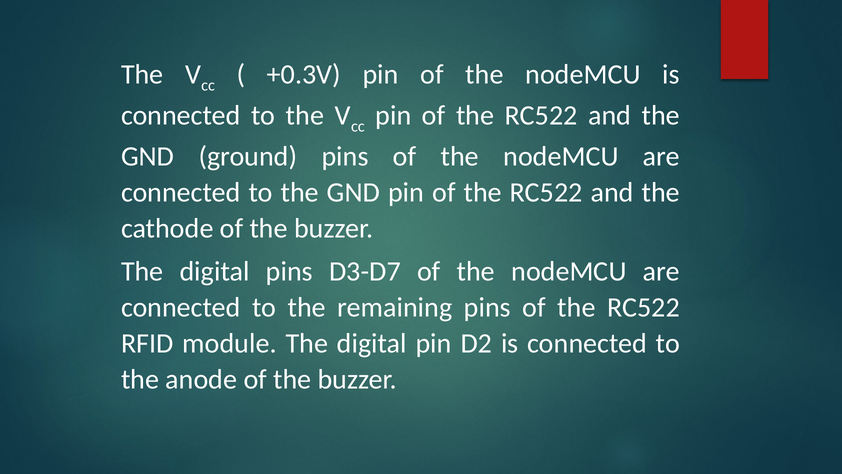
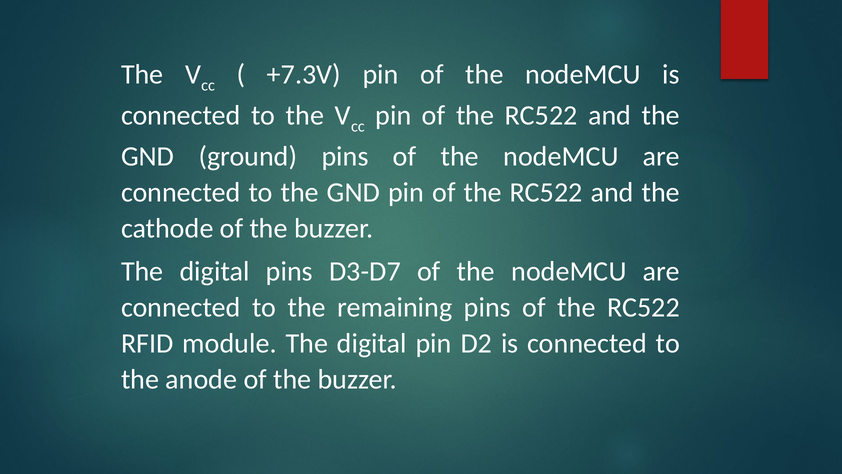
+0.3V: +0.3V -> +7.3V
